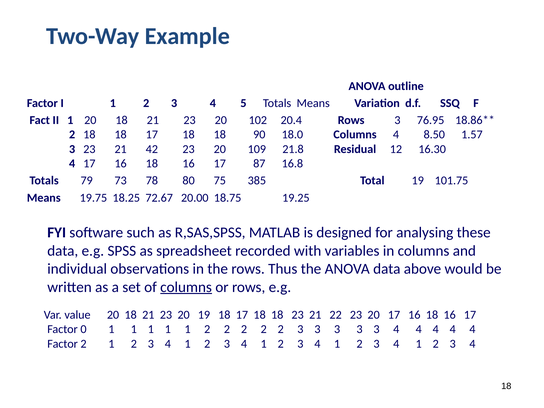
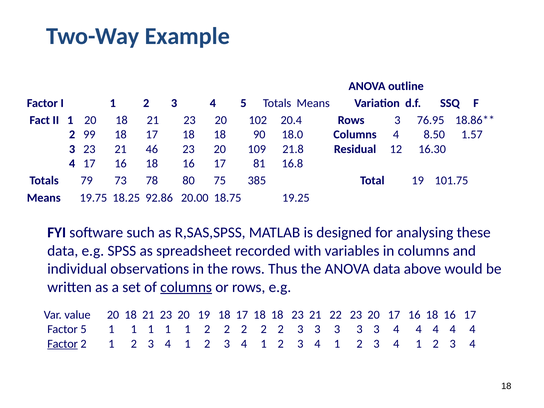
2 18: 18 -> 99
42: 42 -> 46
87: 87 -> 81
72.67: 72.67 -> 92.86
Factor 0: 0 -> 5
Factor at (63, 344) underline: none -> present
